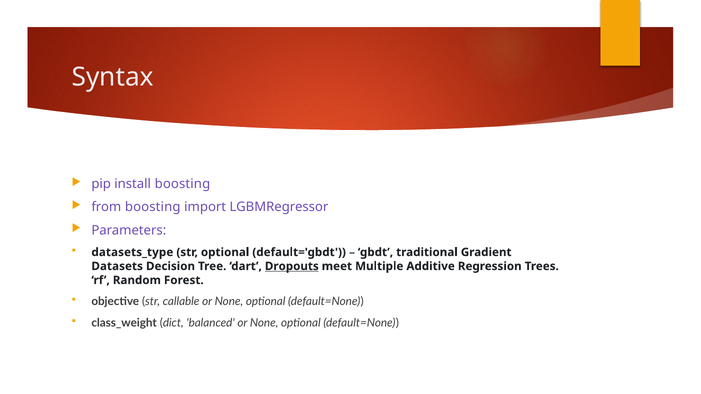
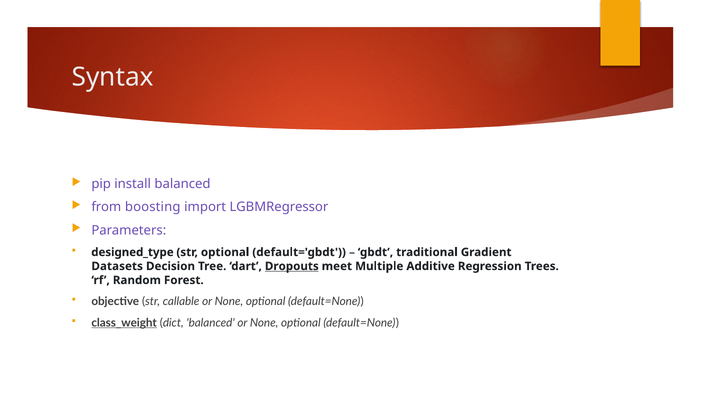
install boosting: boosting -> balanced
datasets_type: datasets_type -> designed_type
class_weight underline: none -> present
